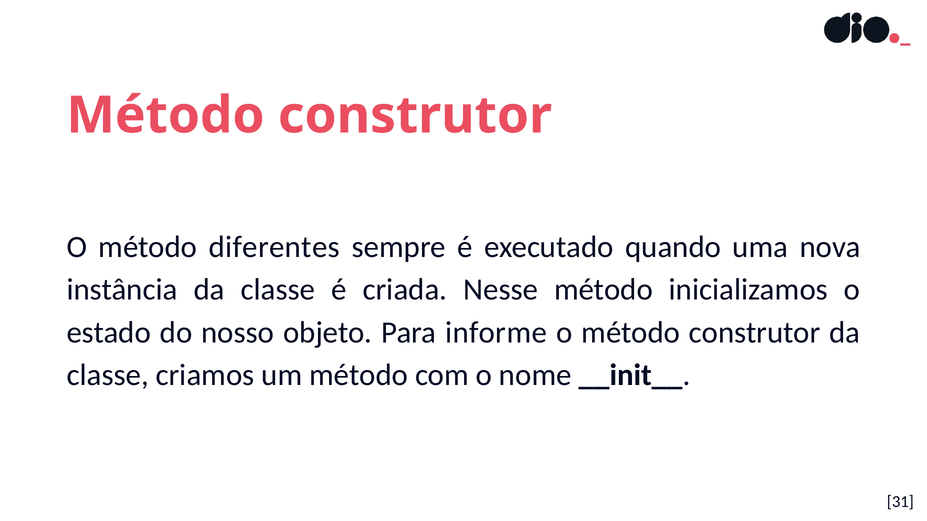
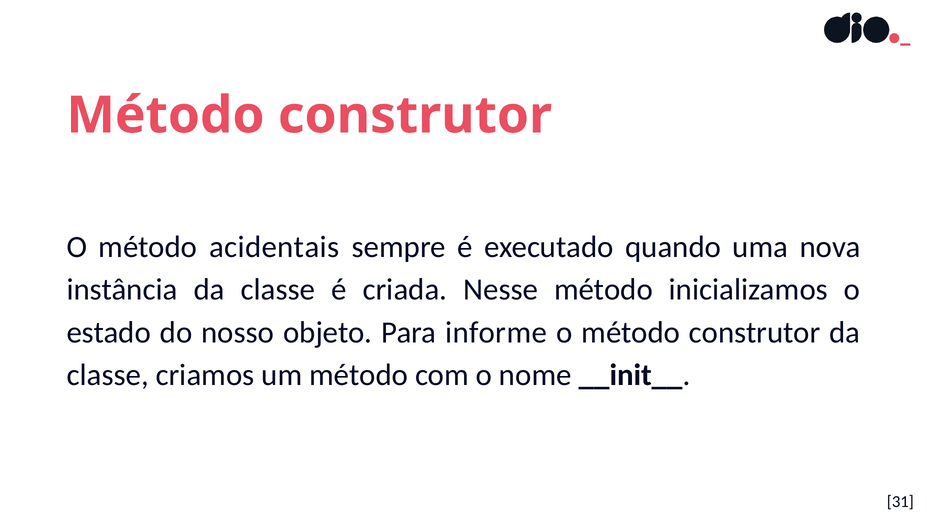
diferentes: diferentes -> acidentais
